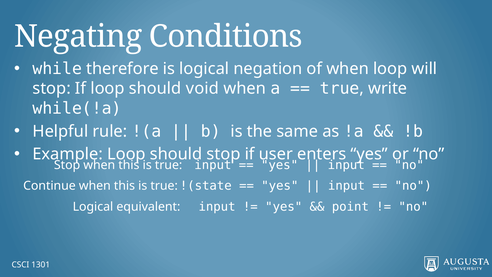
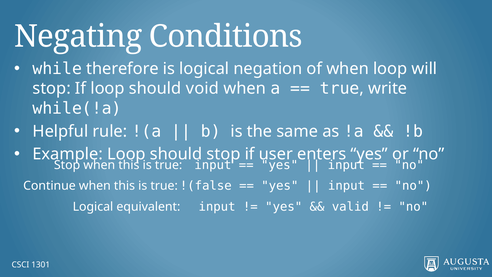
!(state: !(state -> !(false
point: point -> valid
